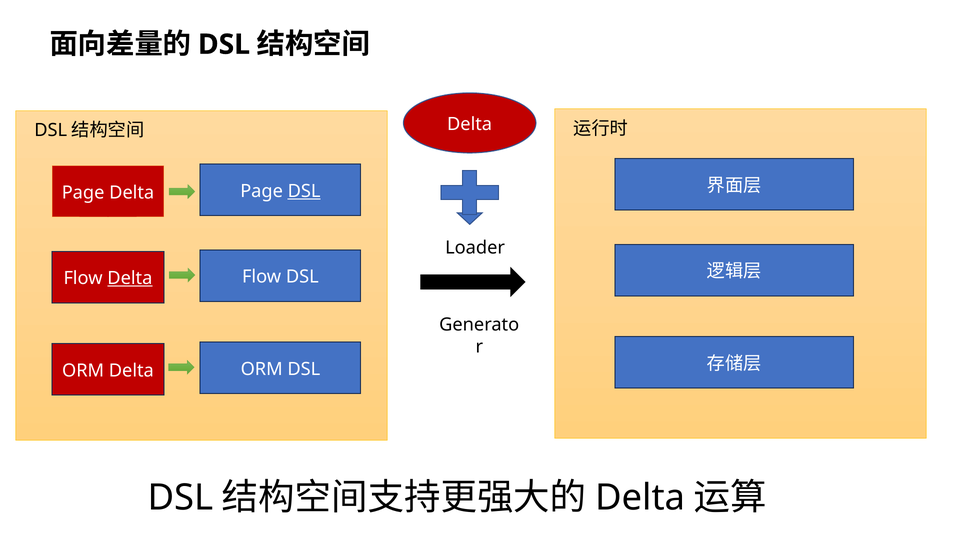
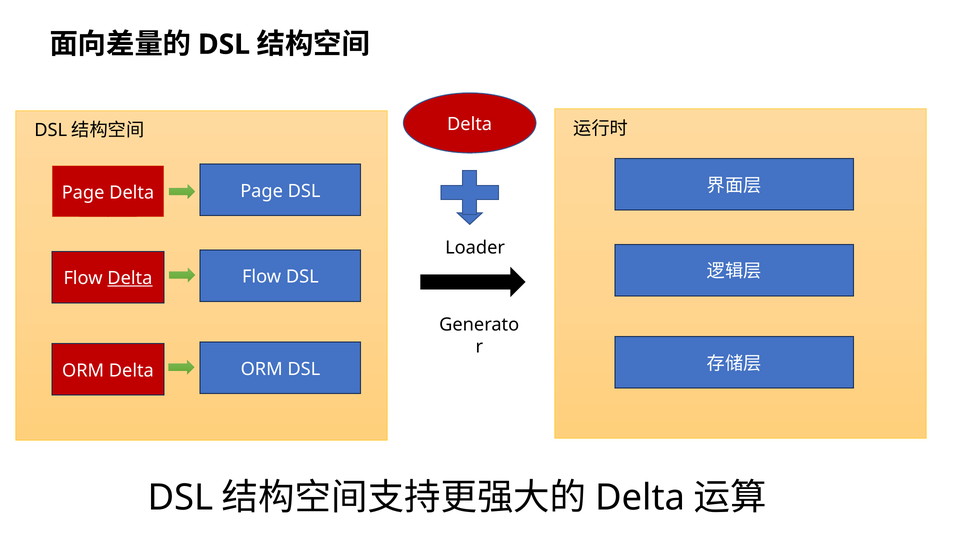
DSL at (304, 191) underline: present -> none
